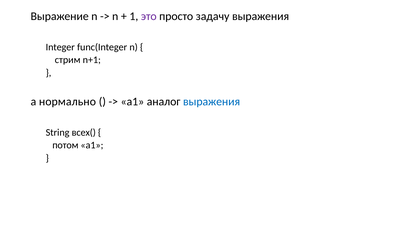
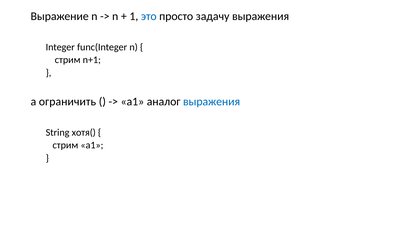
это colour: purple -> blue
нормально: нормально -> ограничить
всех(: всех( -> хотя(
потом at (65, 145): потом -> стрим
